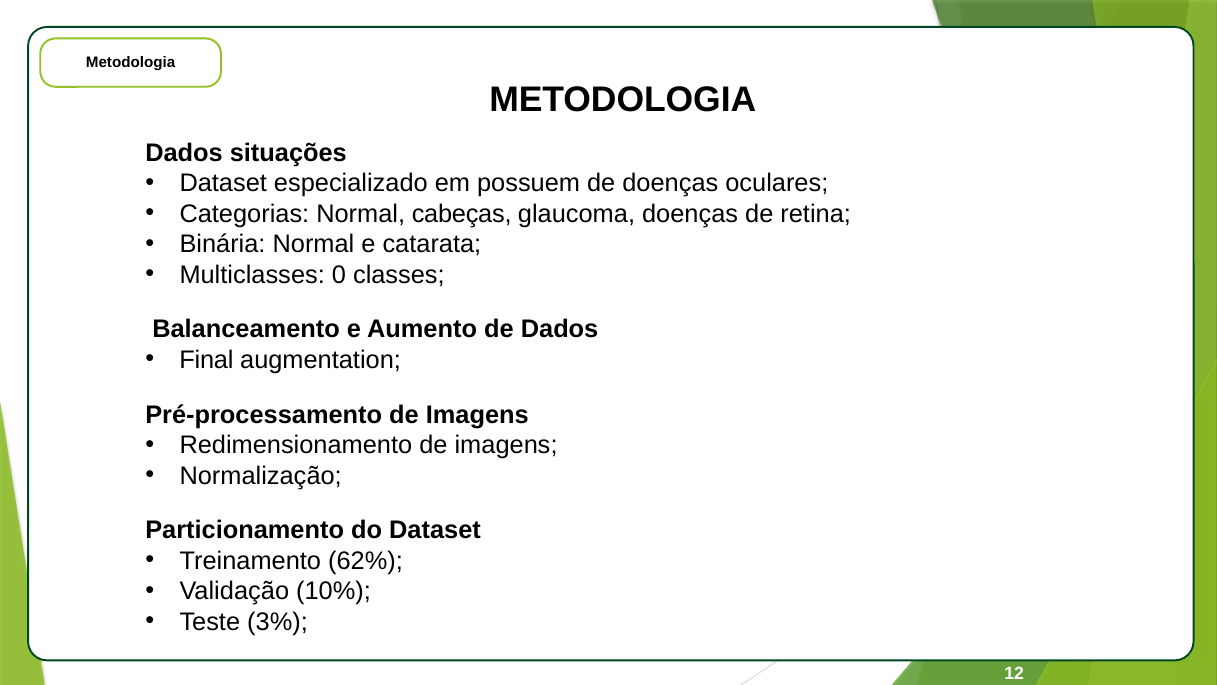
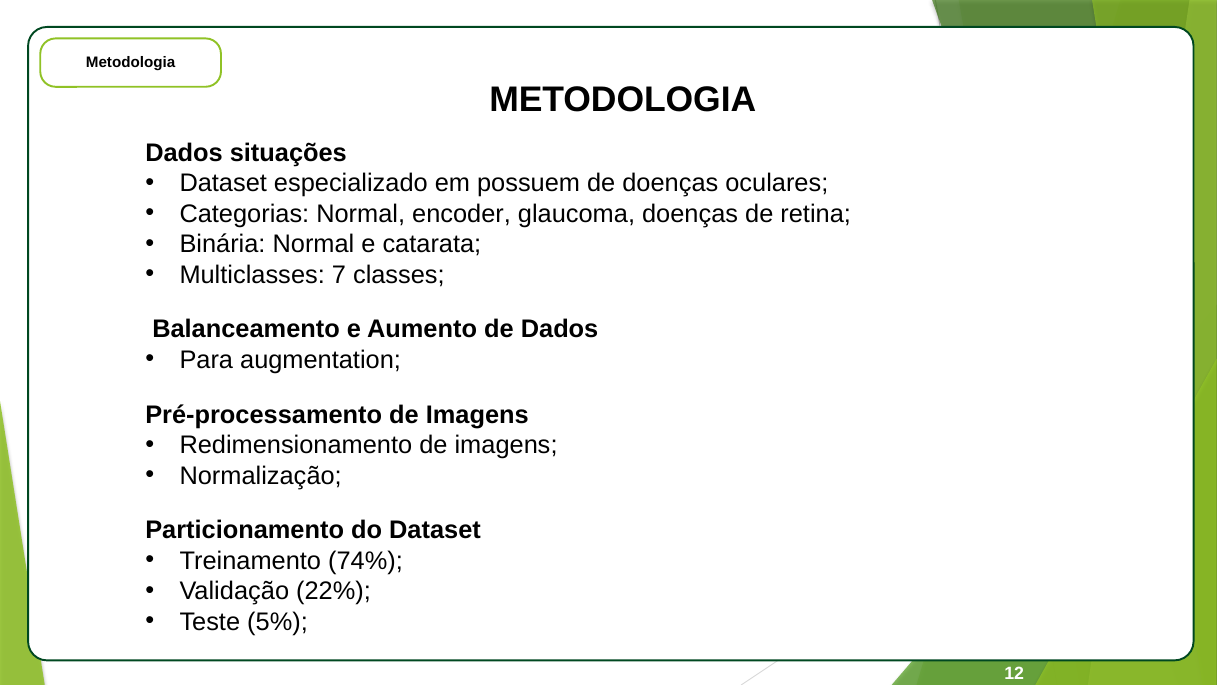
cabeças: cabeças -> encoder
0: 0 -> 7
Final: Final -> Para
62%: 62% -> 74%
10%: 10% -> 22%
3%: 3% -> 5%
